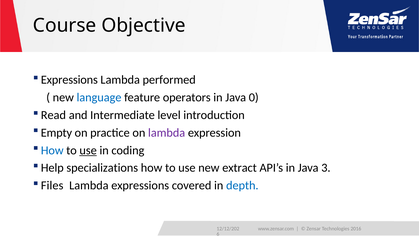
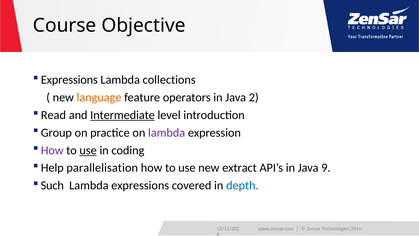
performed: performed -> collections
language colour: blue -> orange
0: 0 -> 2
Intermediate underline: none -> present
Empty: Empty -> Group
How at (52, 150) colour: blue -> purple
specializations: specializations -> parallelisation
3: 3 -> 9
Files: Files -> Such
